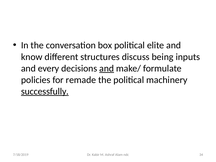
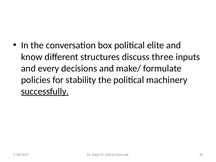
being: being -> three
and at (107, 68) underline: present -> none
remade: remade -> stability
